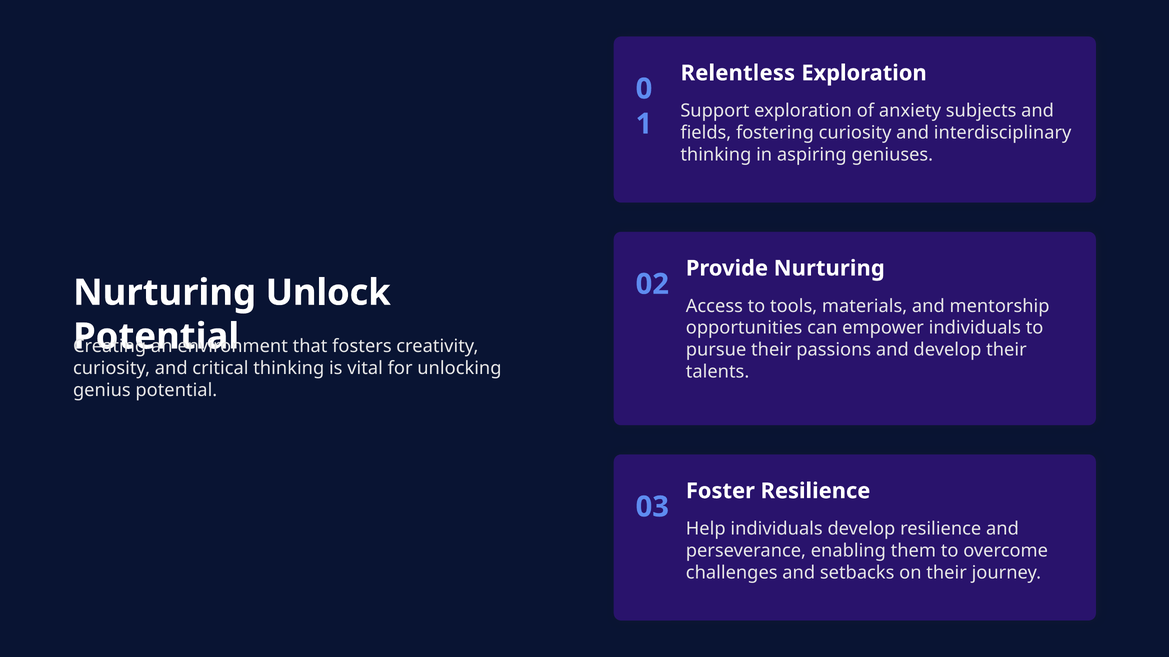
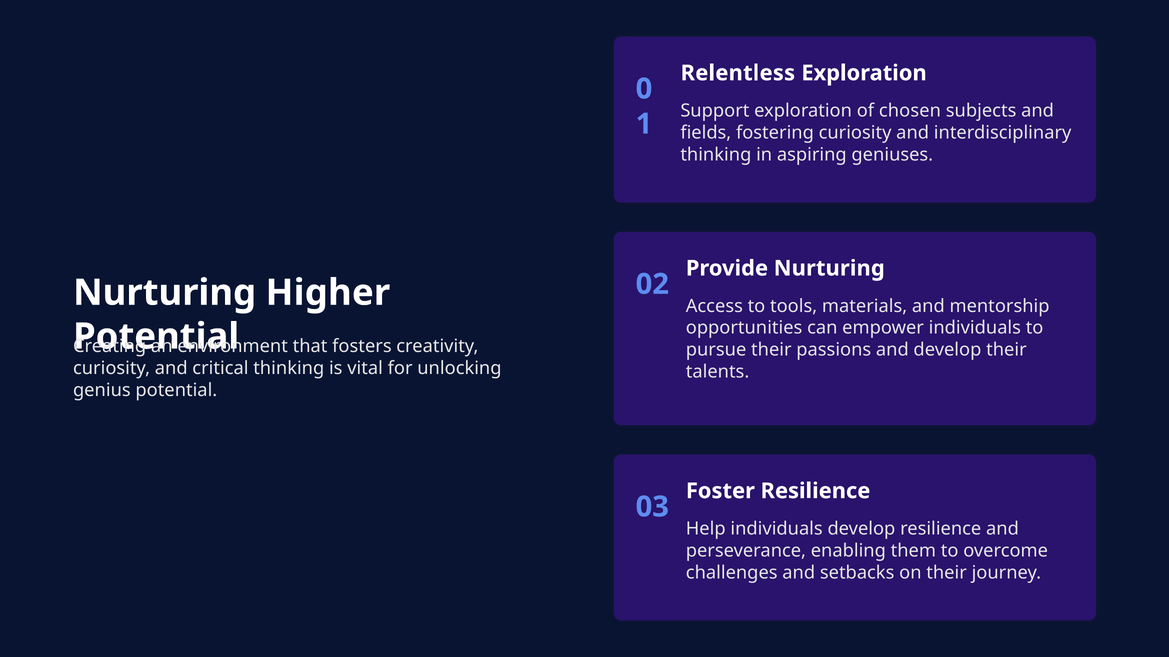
anxiety: anxiety -> chosen
Unlock: Unlock -> Higher
